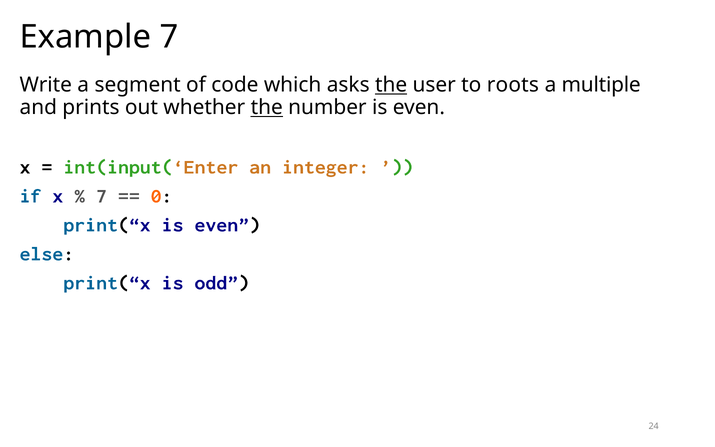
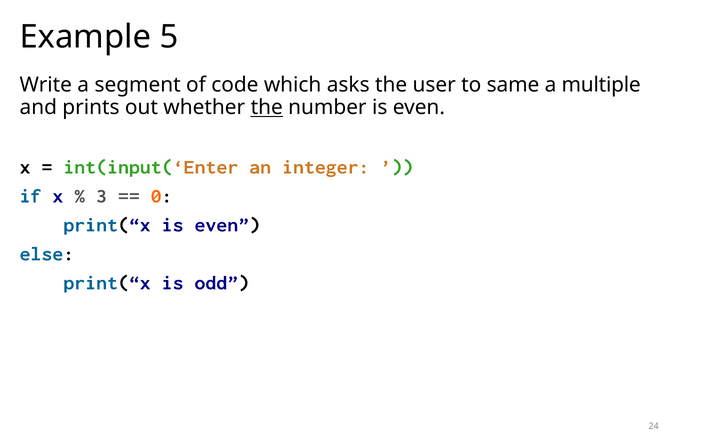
Example 7: 7 -> 5
the at (391, 85) underline: present -> none
roots: roots -> same
7 at (101, 196): 7 -> 3
